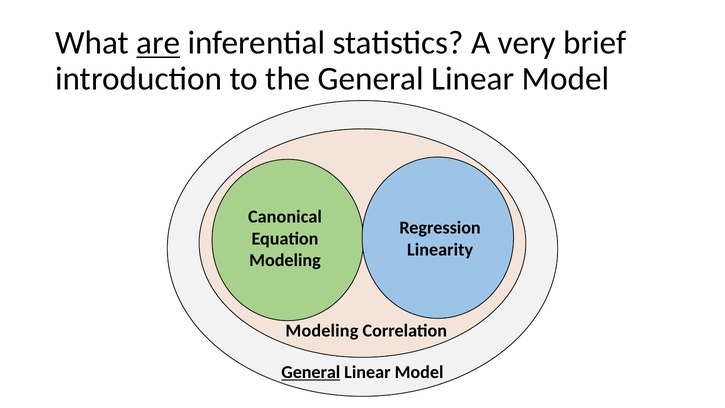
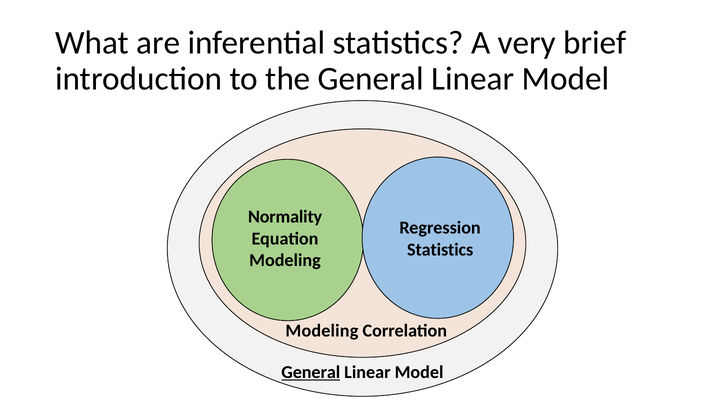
are underline: present -> none
Canonical: Canonical -> Normality
Linearity at (440, 249): Linearity -> Statistics
